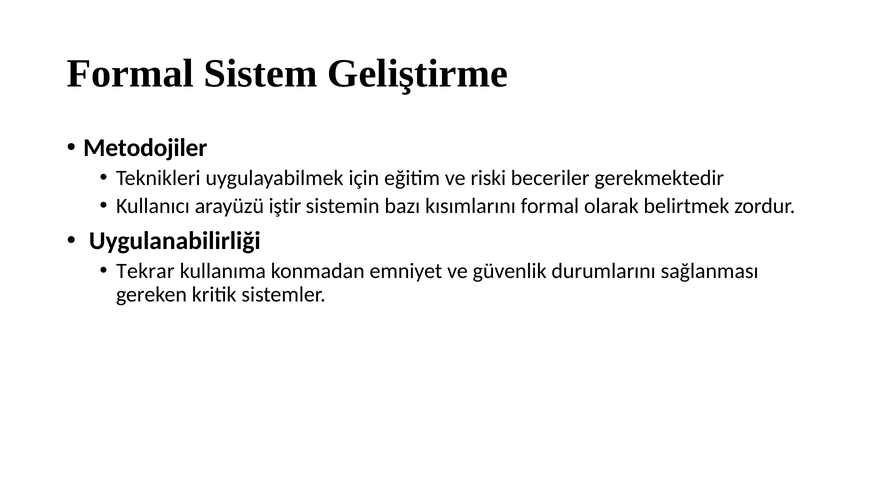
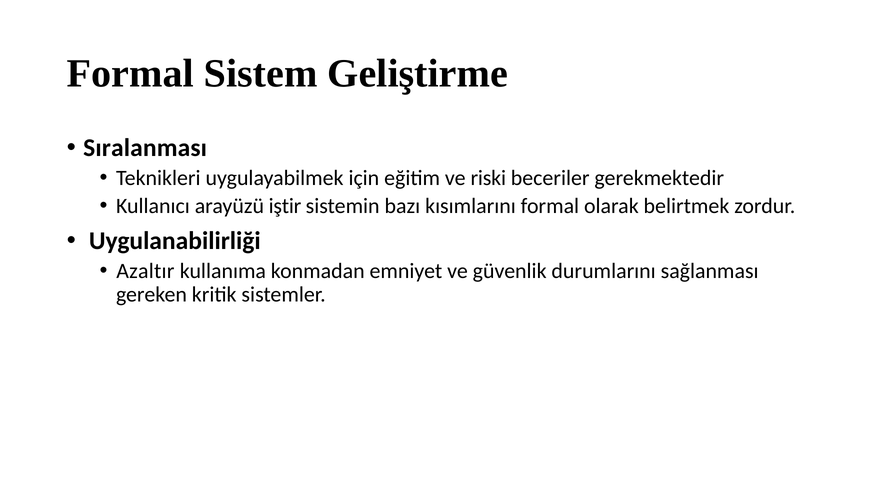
Metodojiler: Metodojiler -> Sıralanması
Tekrar: Tekrar -> Azaltır
